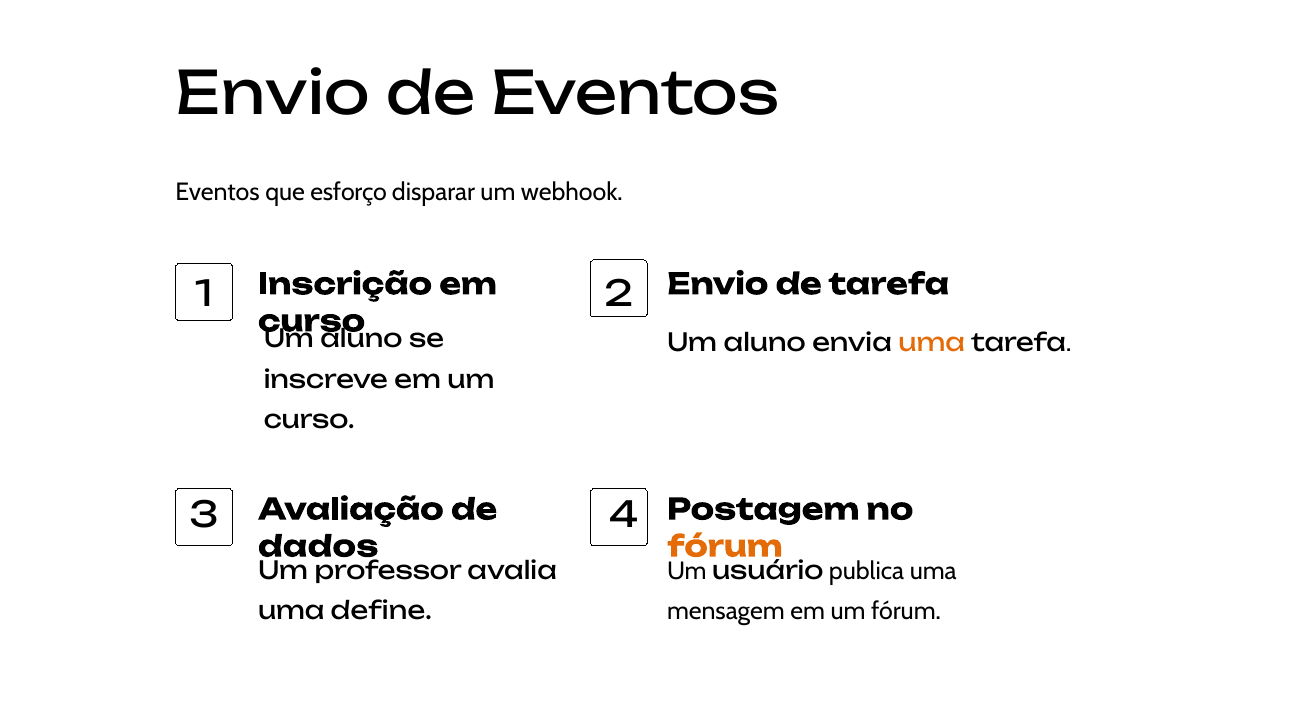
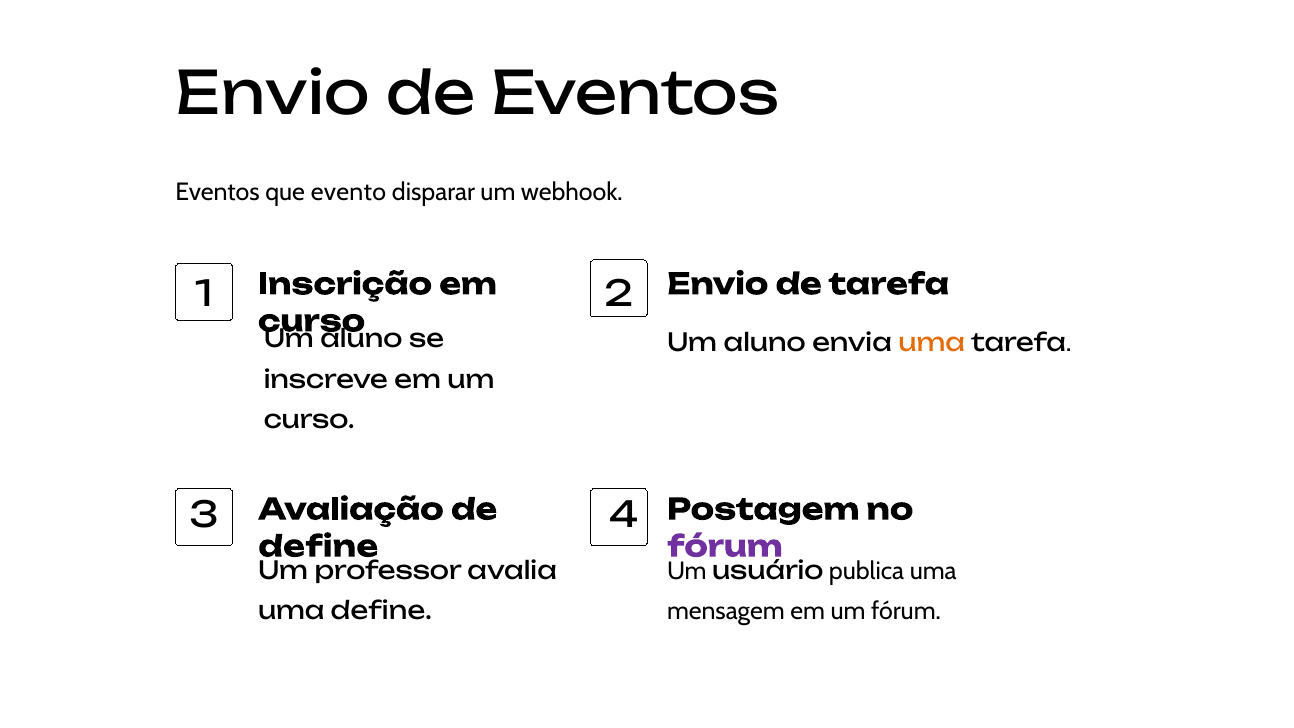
esforço: esforço -> evento
dados at (318, 547): dados -> define
fórum at (725, 547) colour: orange -> purple
